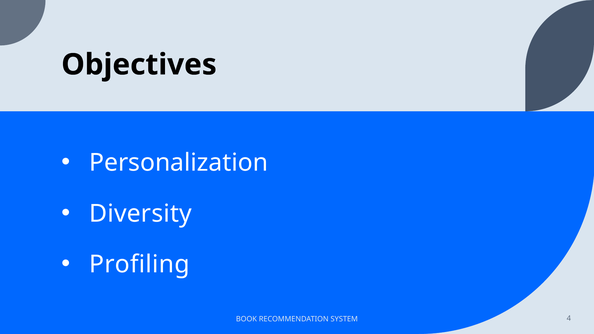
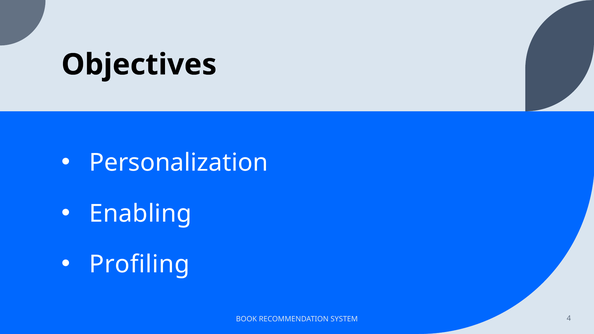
Diversity: Diversity -> Enabling
